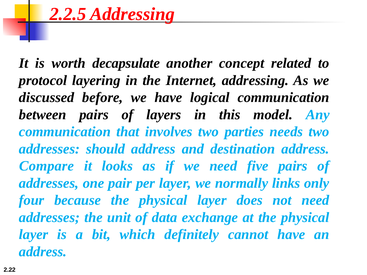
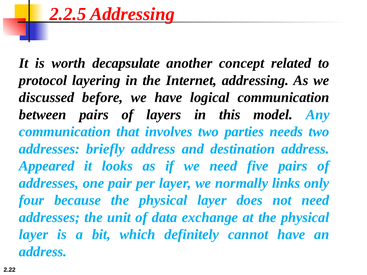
should: should -> briefly
Compare: Compare -> Appeared
